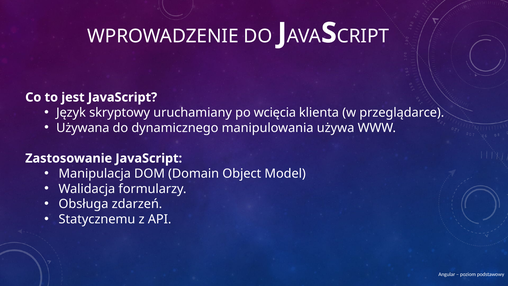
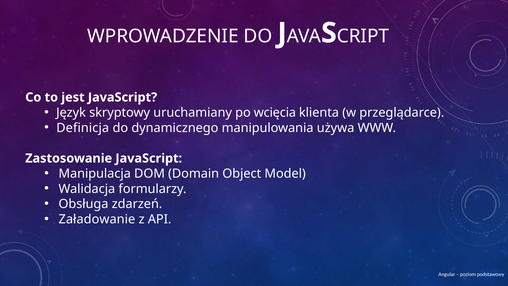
Używana: Używana -> Definicja
Statycznemu: Statycznemu -> Załadowanie
